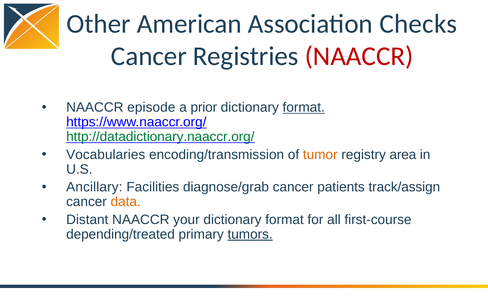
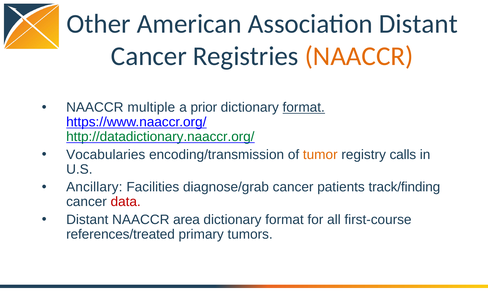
Association Checks: Checks -> Distant
NAACCR at (359, 56) colour: red -> orange
episode: episode -> multiple
area: area -> calls
track/assign: track/assign -> track/finding
data colour: orange -> red
your: your -> area
depending/treated: depending/treated -> references/treated
tumors underline: present -> none
